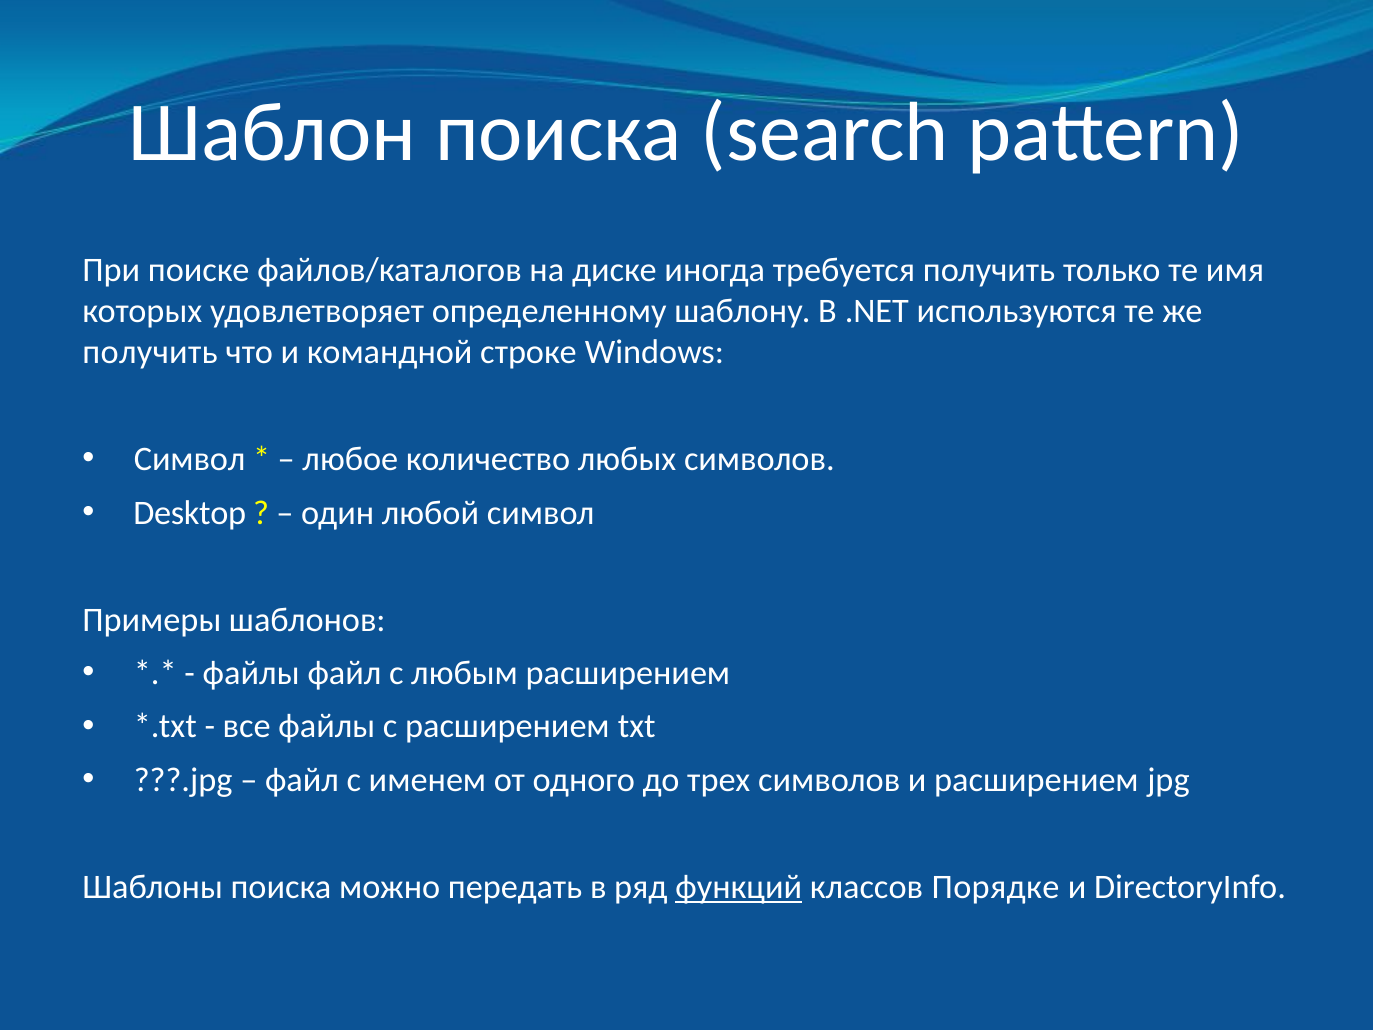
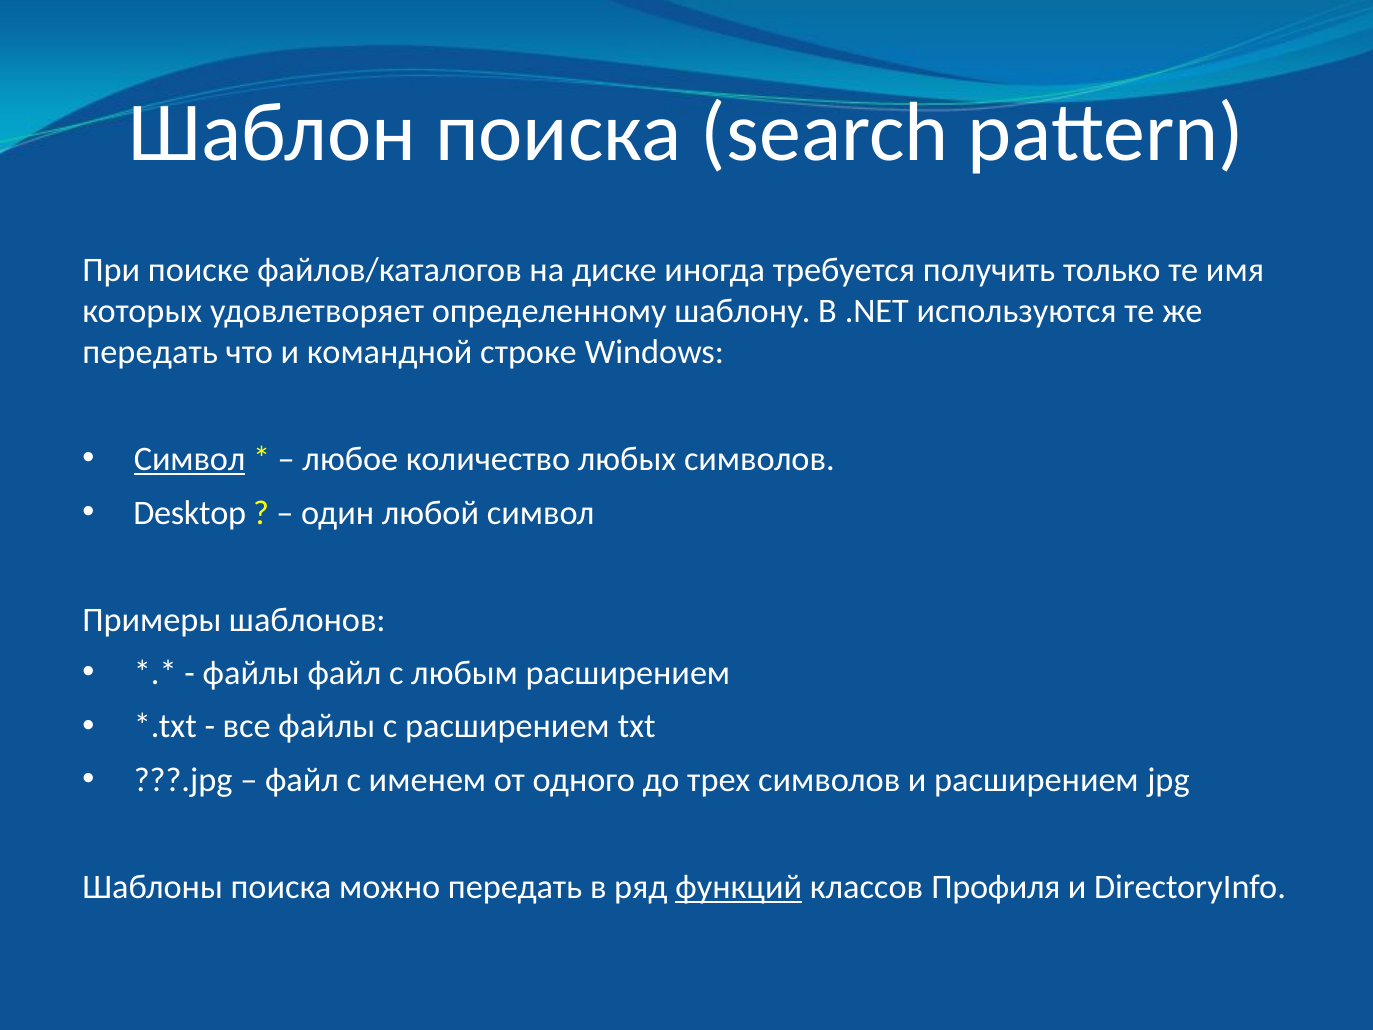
получить at (150, 353): получить -> передать
Символ at (190, 459) underline: none -> present
Порядке: Порядке -> Профиля
